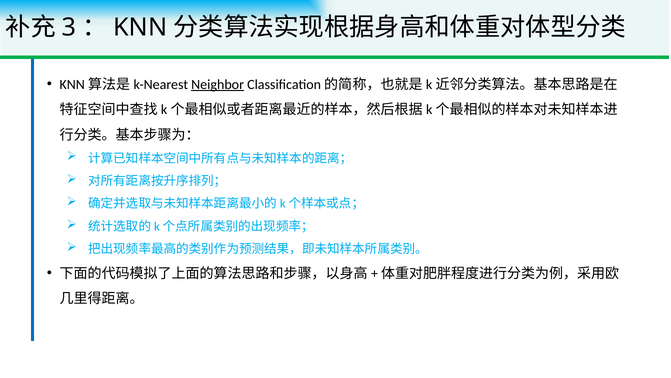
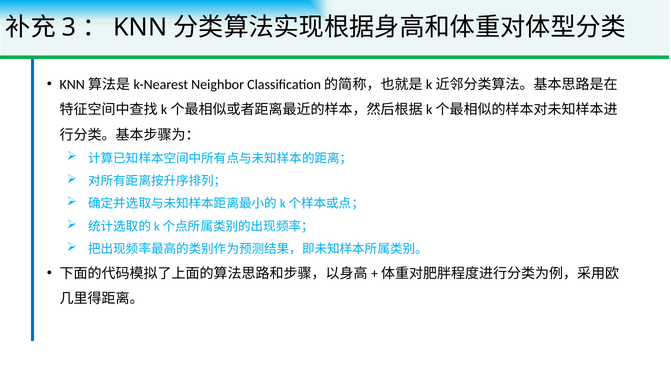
Neighbor underline: present -> none
